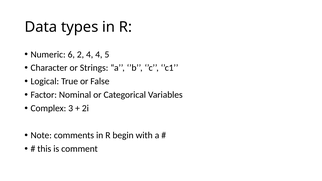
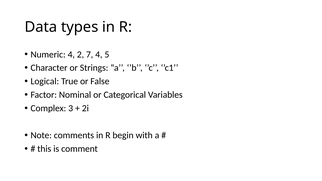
Numeric 6: 6 -> 4
2 4: 4 -> 7
